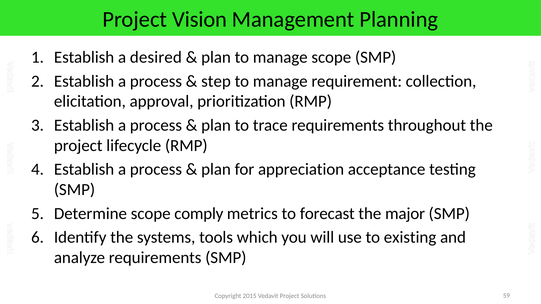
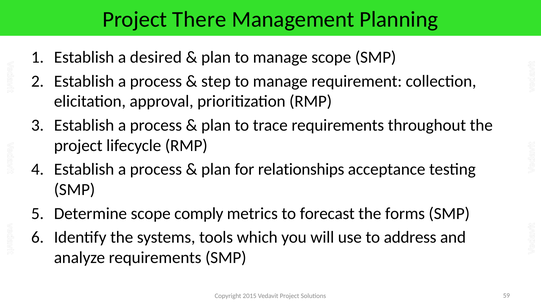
Vision: Vision -> There
appreciation: appreciation -> relationships
major: major -> forms
existing: existing -> address
